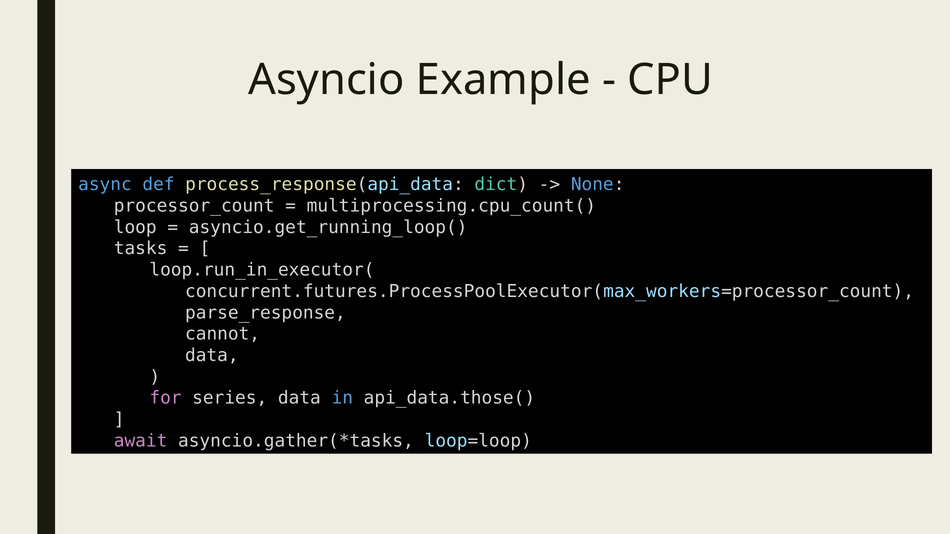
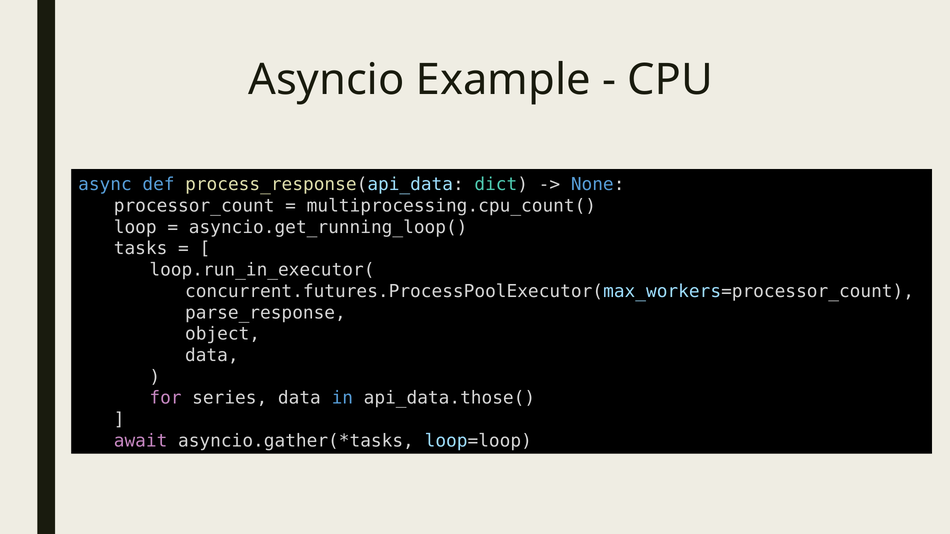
cannot: cannot -> object
